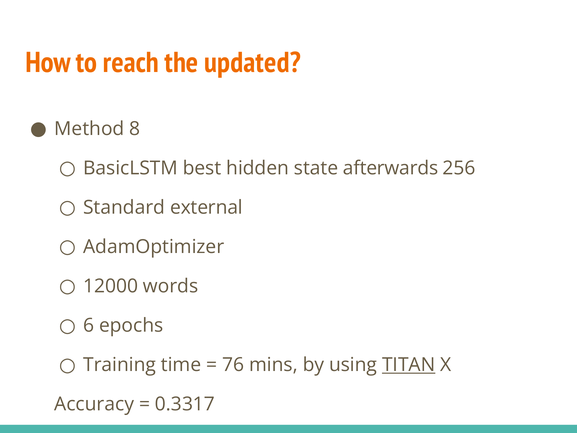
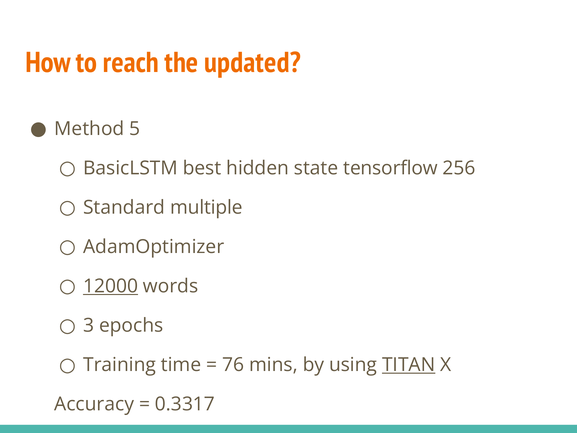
8: 8 -> 5
afterwards: afterwards -> tensorflow
external: external -> multiple
12000 underline: none -> present
6: 6 -> 3
